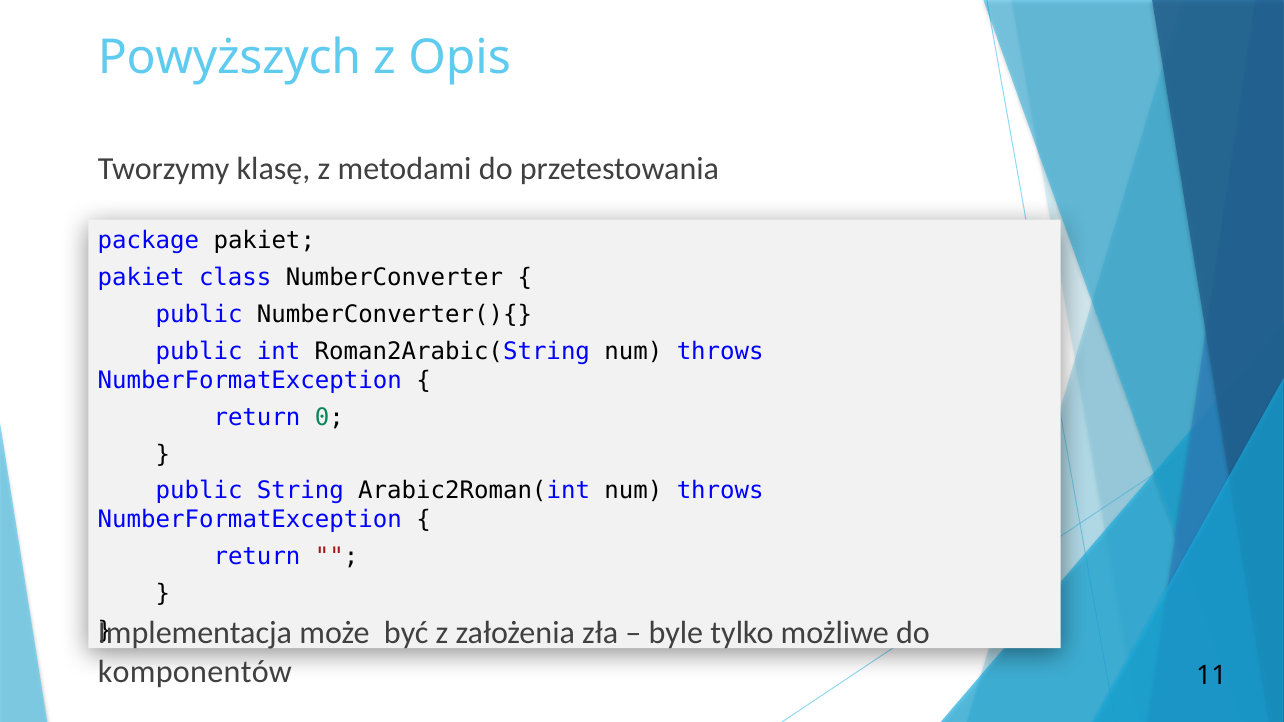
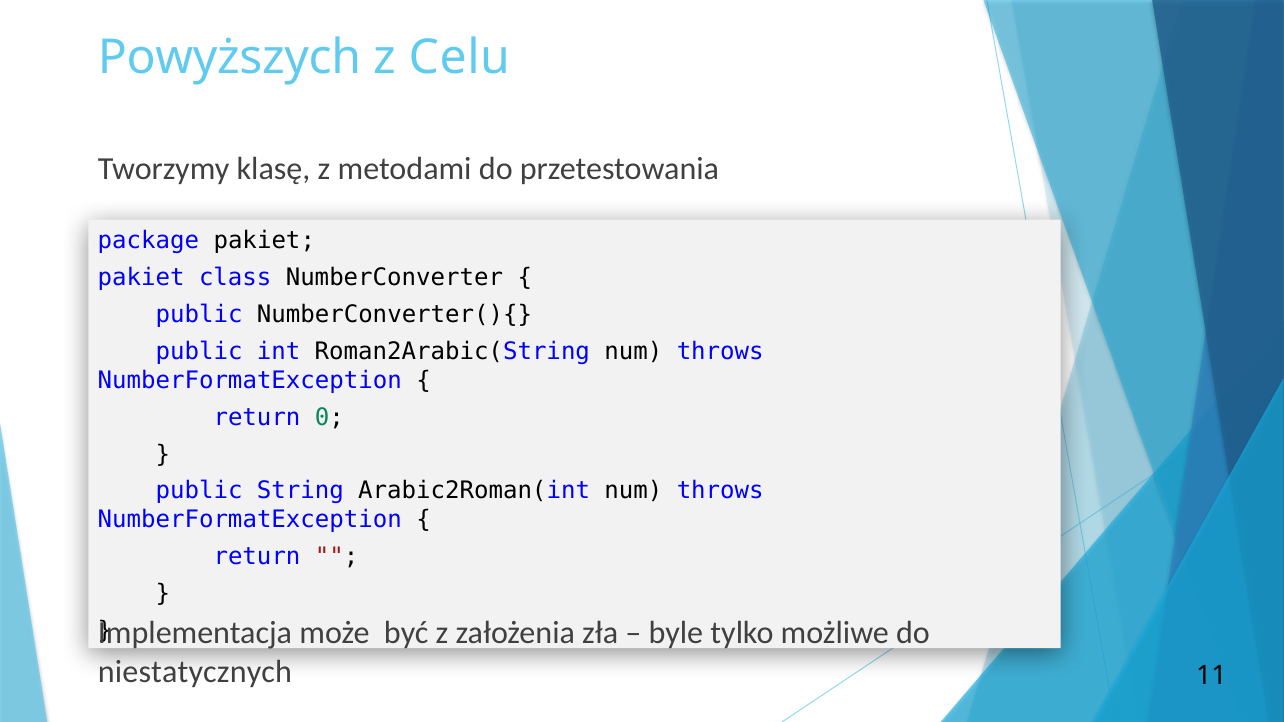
Opis: Opis -> Celu
komponentów: komponentów -> niestatycznych
